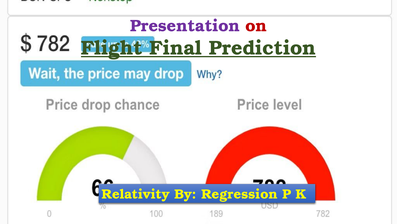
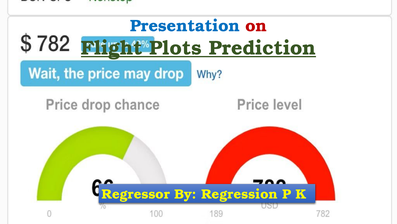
Presentation colour: purple -> blue
Final: Final -> Plots
Relativity: Relativity -> Regressor
